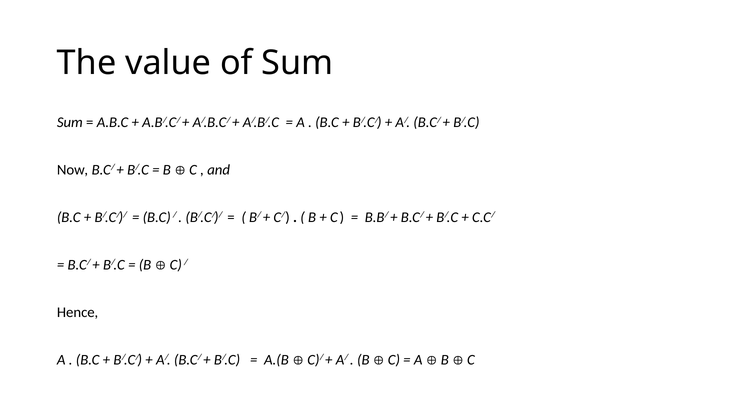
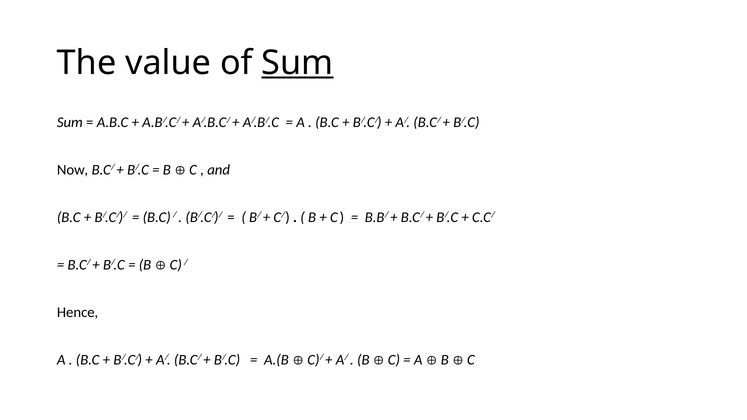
Sum at (297, 63) underline: none -> present
